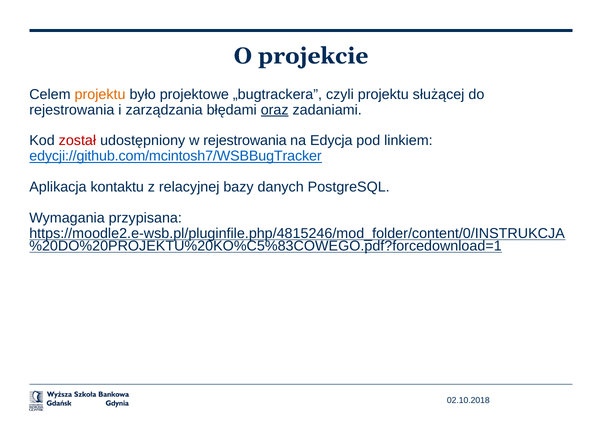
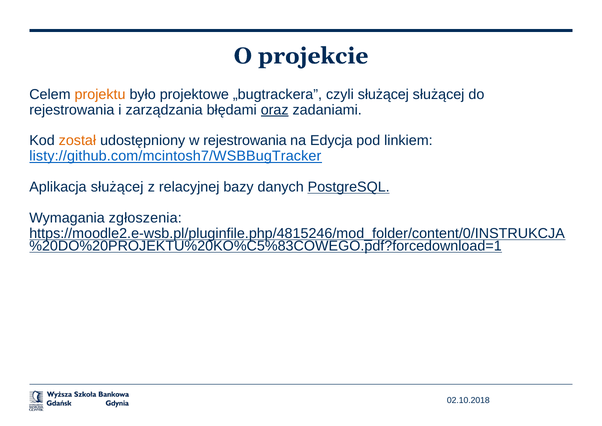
czyli projektu: projektu -> służącej
został colour: red -> orange
edycji://github.com/mcintosh7/WSBBugTracker: edycji://github.com/mcintosh7/WSBBugTracker -> listy://github.com/mcintosh7/WSBBugTracker
Aplikacja kontaktu: kontaktu -> służącej
PostgreSQL underline: none -> present
przypisana: przypisana -> zgłoszenia
